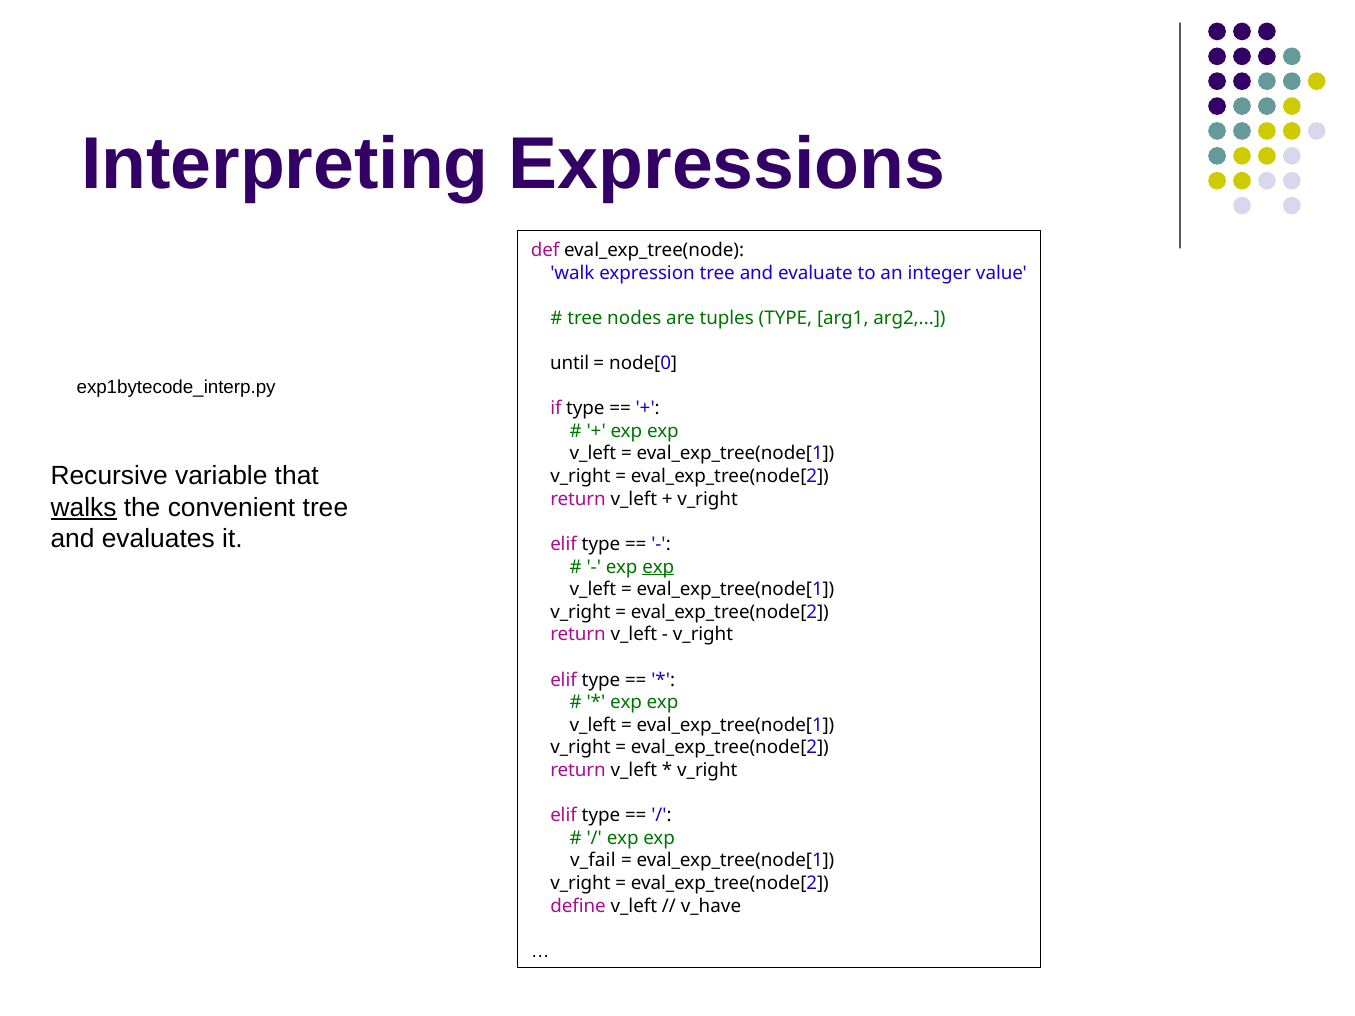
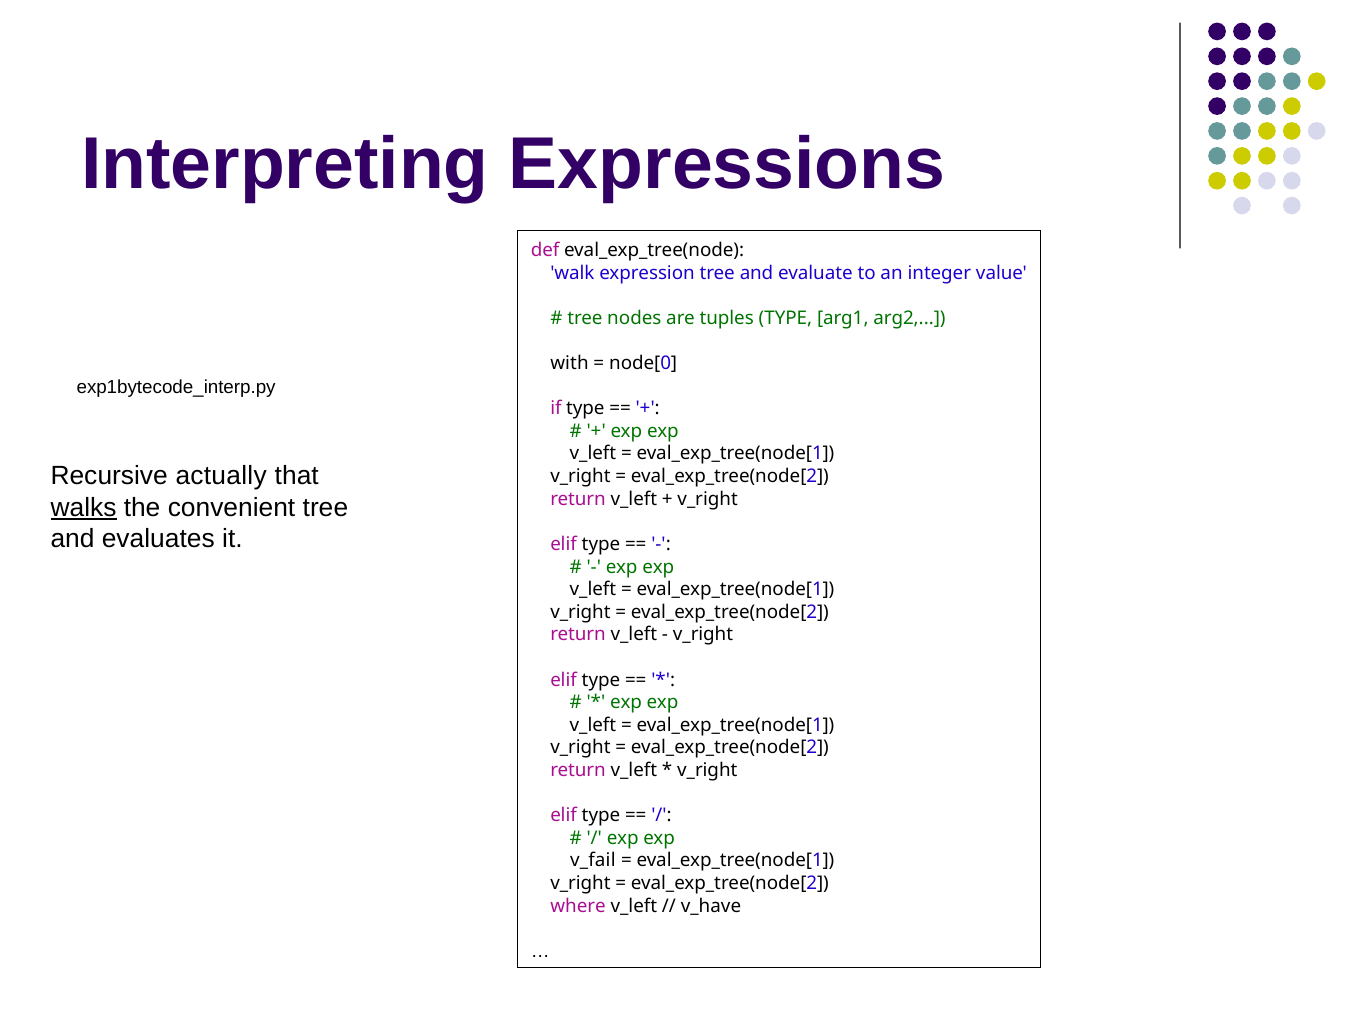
until: until -> with
variable: variable -> actually
exp at (658, 567) underline: present -> none
define: define -> where
